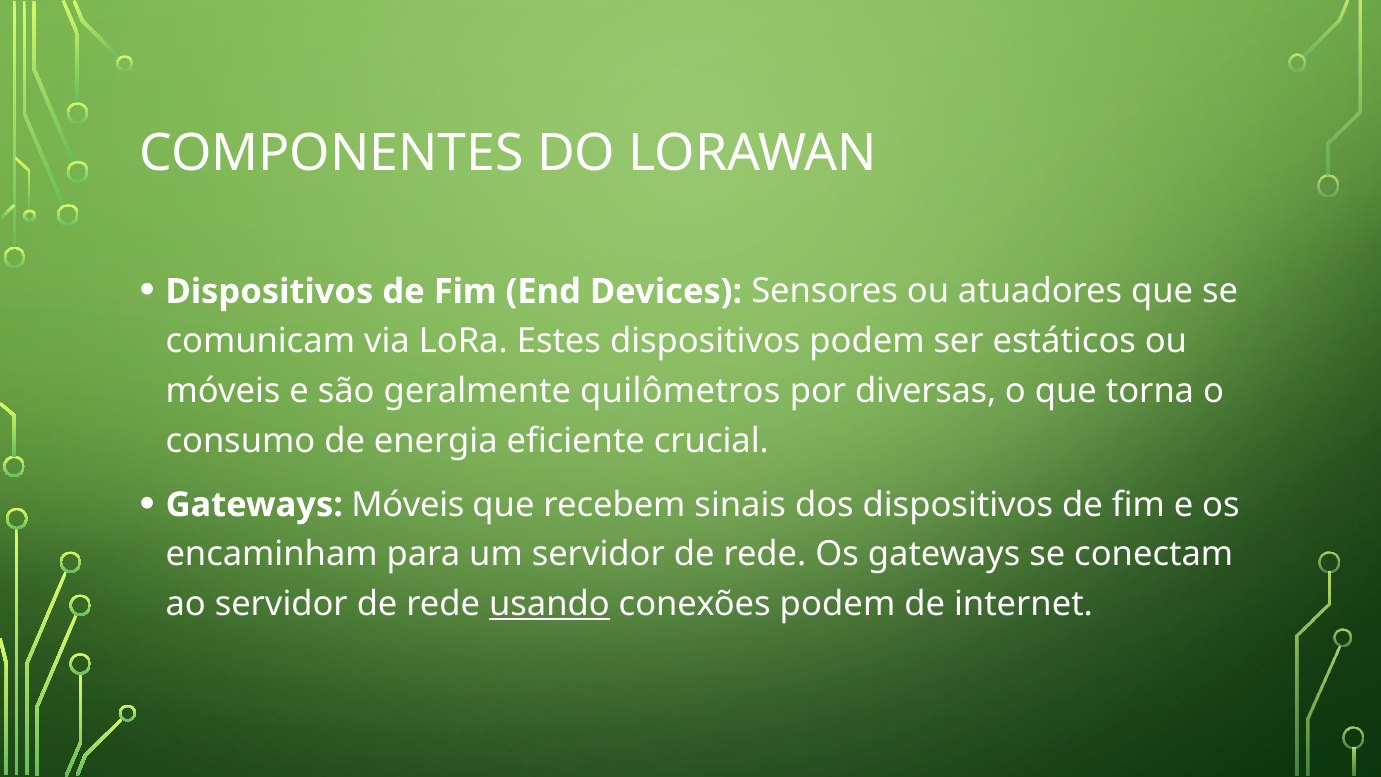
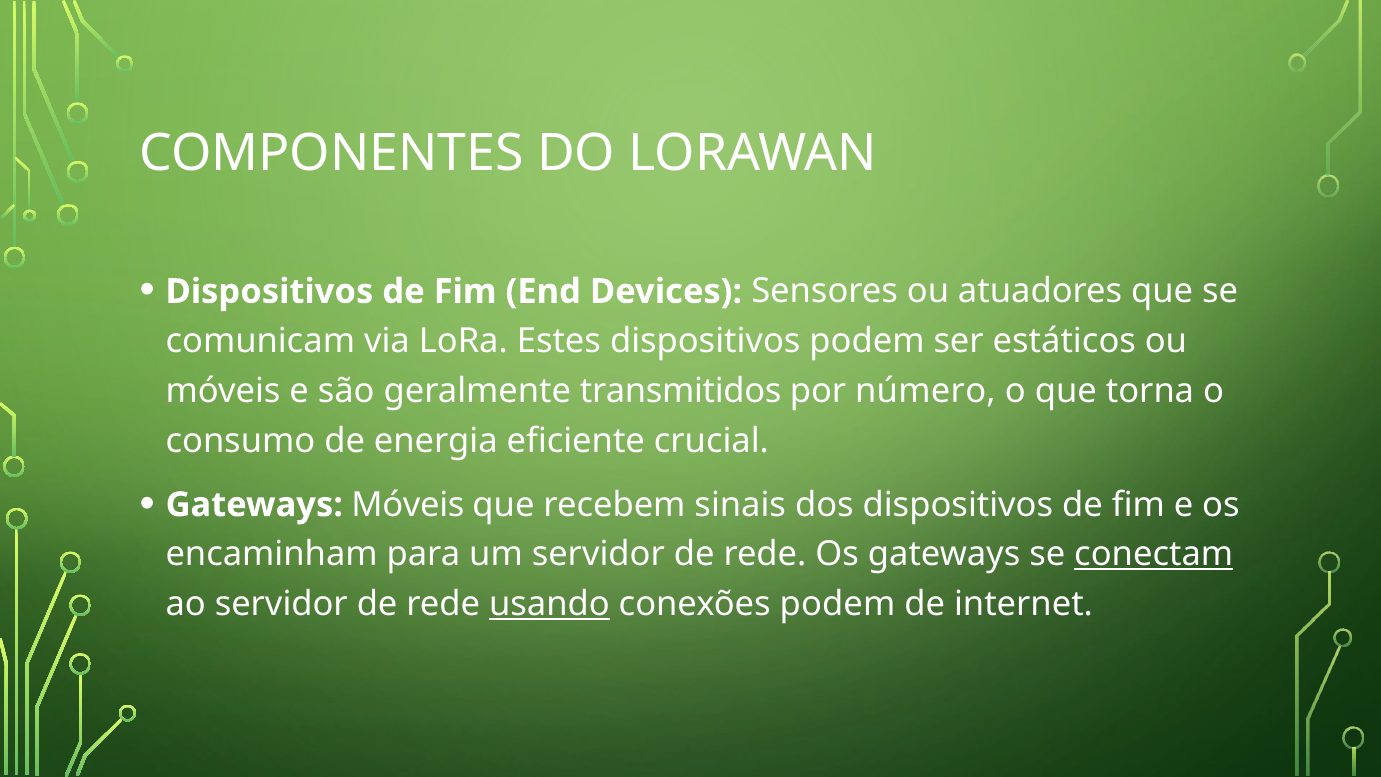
quilômetros: quilômetros -> transmitidos
diversas: diversas -> número
conectam underline: none -> present
